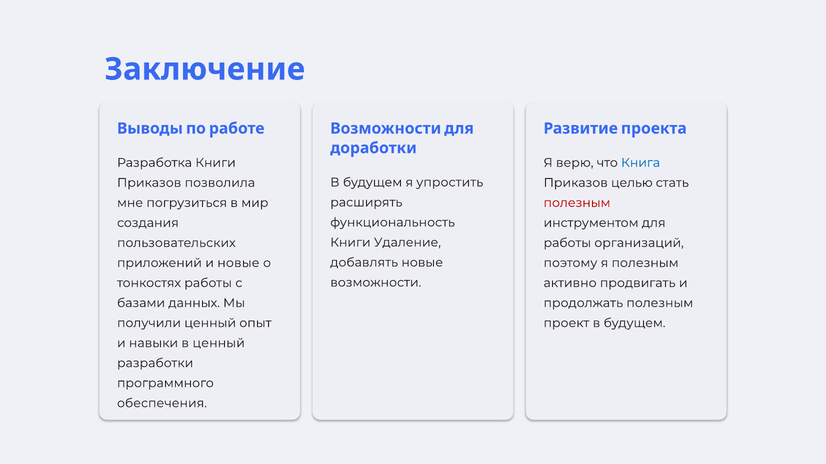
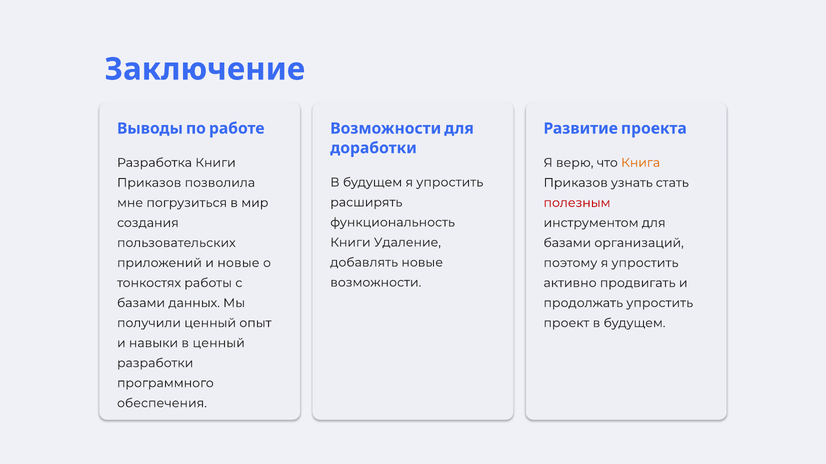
Книга colour: blue -> orange
целью: целью -> узнать
работы at (567, 243): работы -> базами
поэтому я полезным: полезным -> упростить
продолжать полезным: полезным -> упростить
